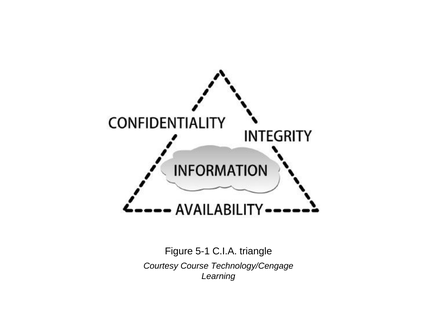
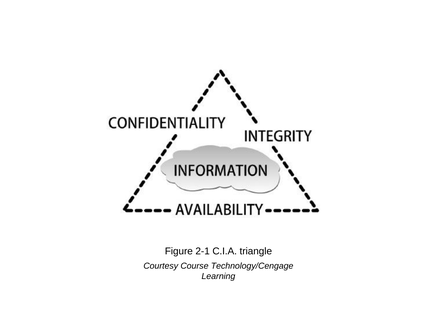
5-1: 5-1 -> 2-1
